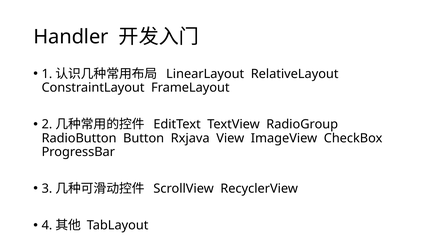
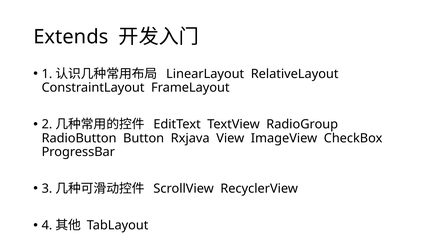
Handler: Handler -> Extends
